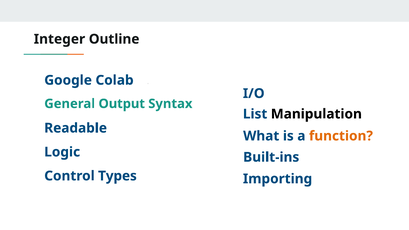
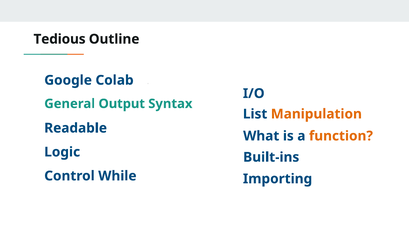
Integer: Integer -> Tedious
Manipulation colour: black -> orange
Types: Types -> While
